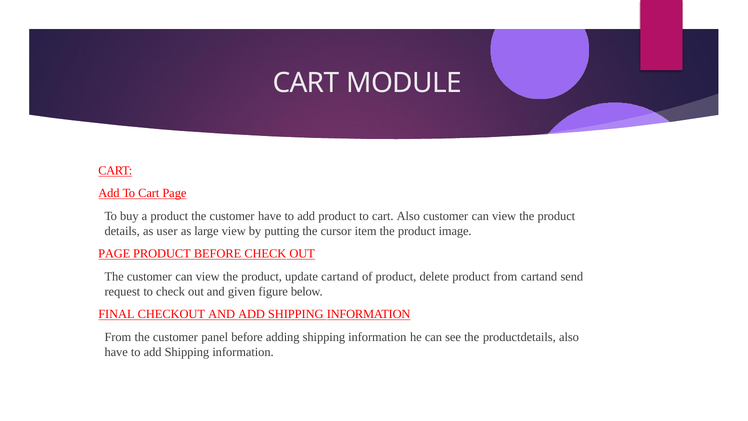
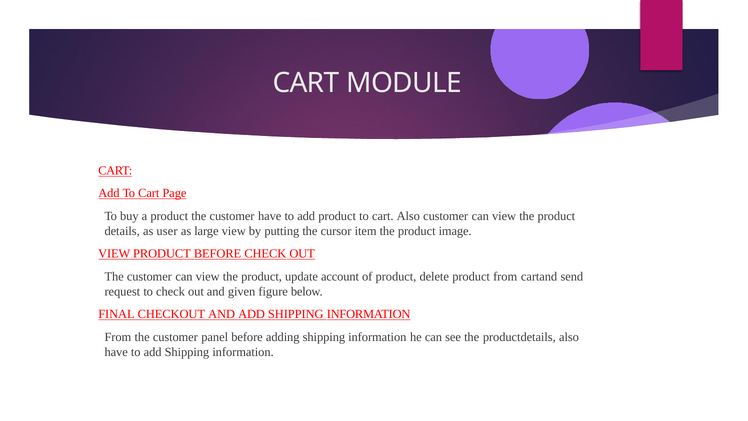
PAGE at (114, 254): PAGE -> VIEW
update cartand: cartand -> account
